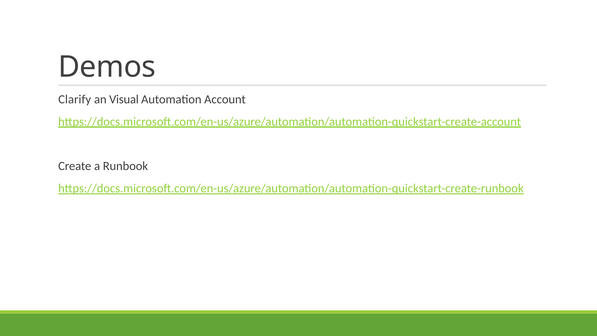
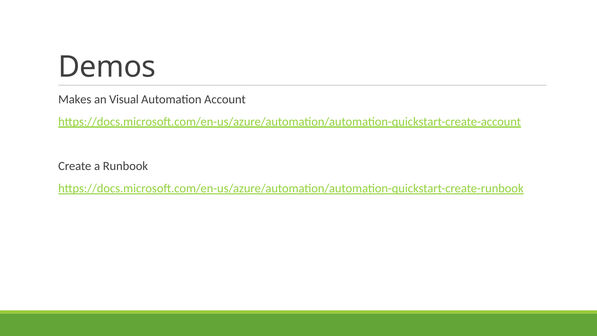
Clarify: Clarify -> Makes
